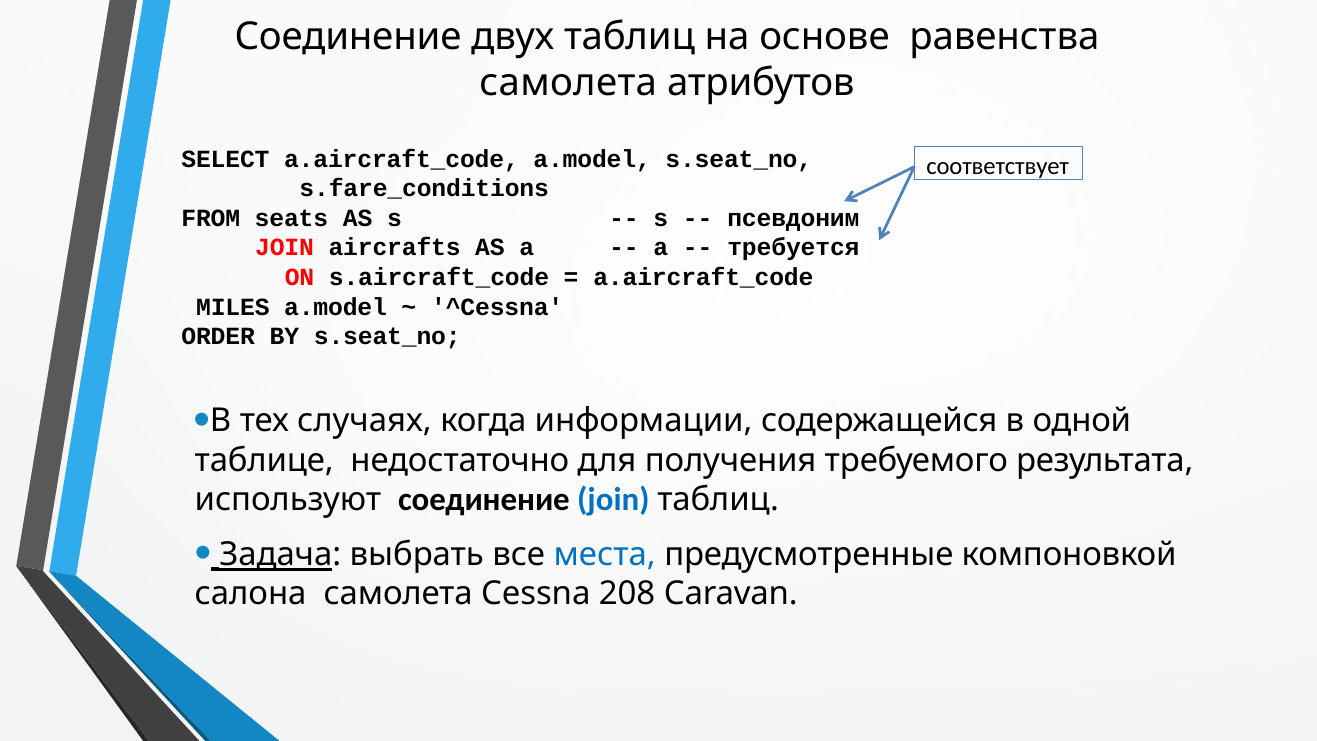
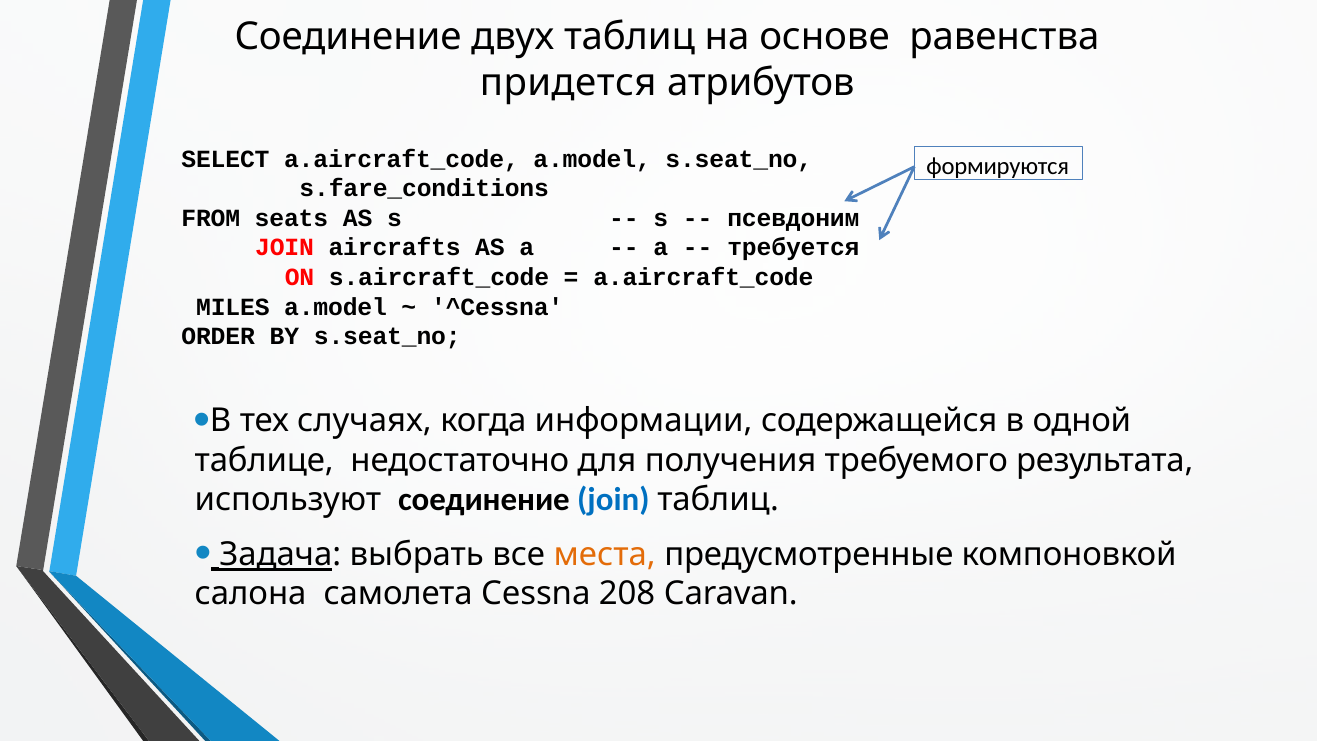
самолета at (568, 83): самолета -> придется
соответствует: соответствует -> формируются
места colour: blue -> orange
